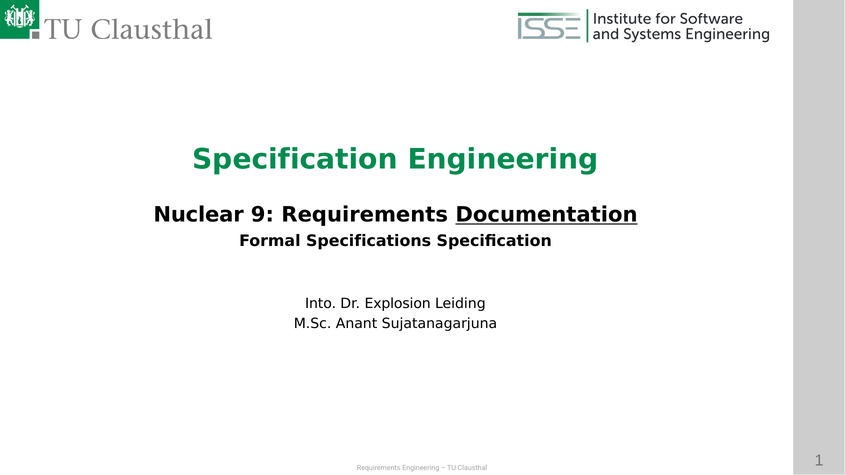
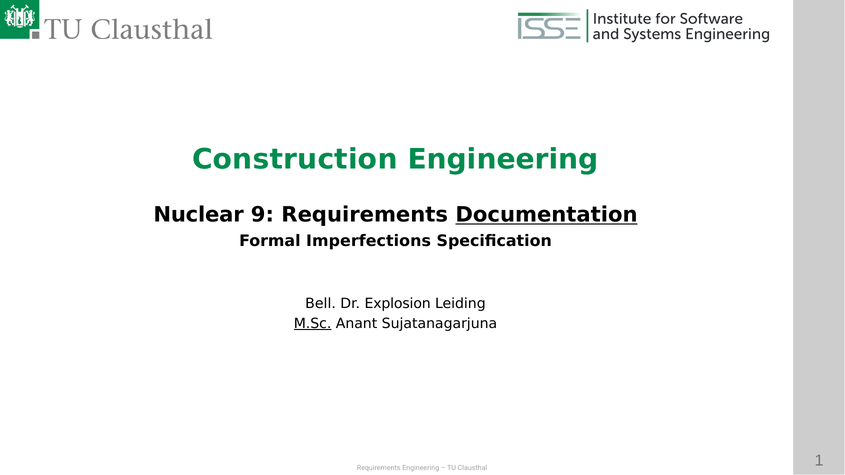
Specification at (295, 159): Specification -> Construction
Specifications: Specifications -> Imperfections
Into: Into -> Bell
M.Sc underline: none -> present
